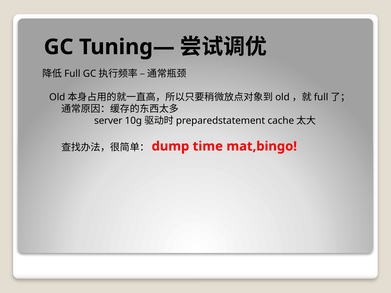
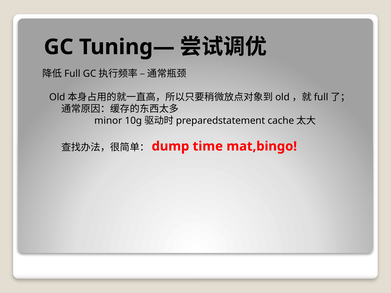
server: server -> minor
